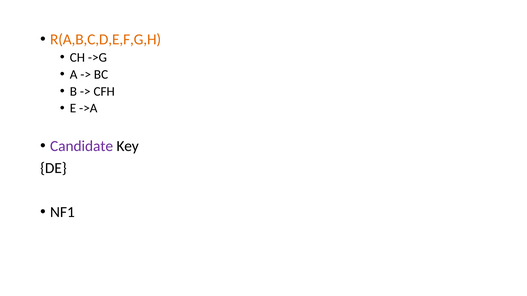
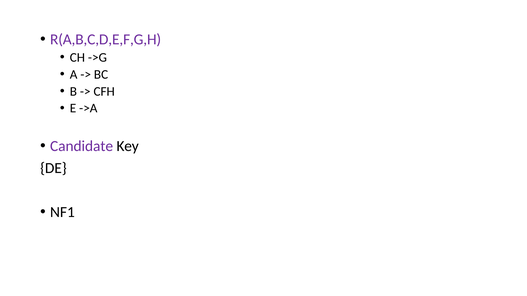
R(A,B,C,D,E,F,G,H colour: orange -> purple
